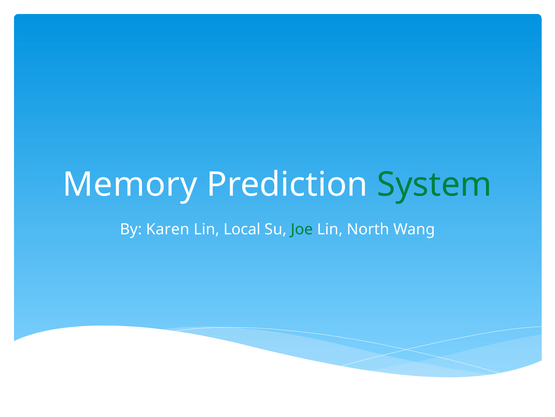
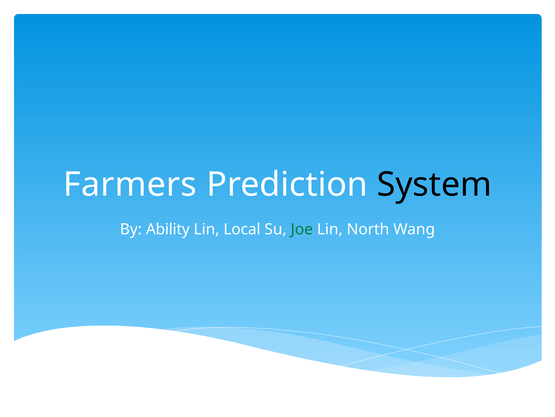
Memory: Memory -> Farmers
System colour: green -> black
Karen: Karen -> Ability
